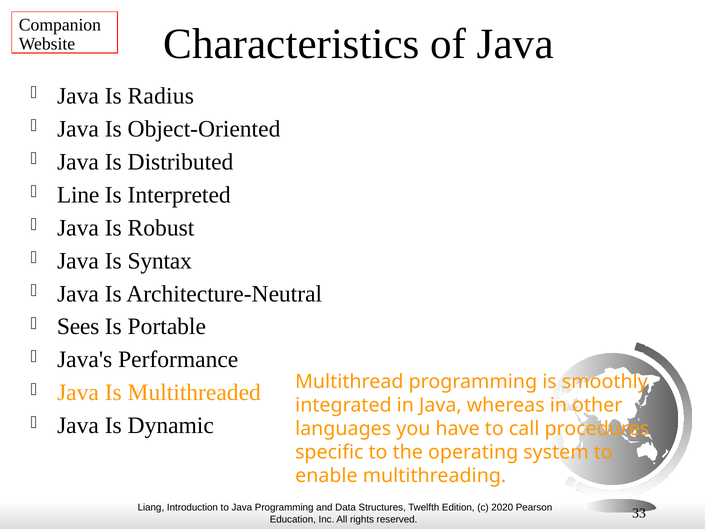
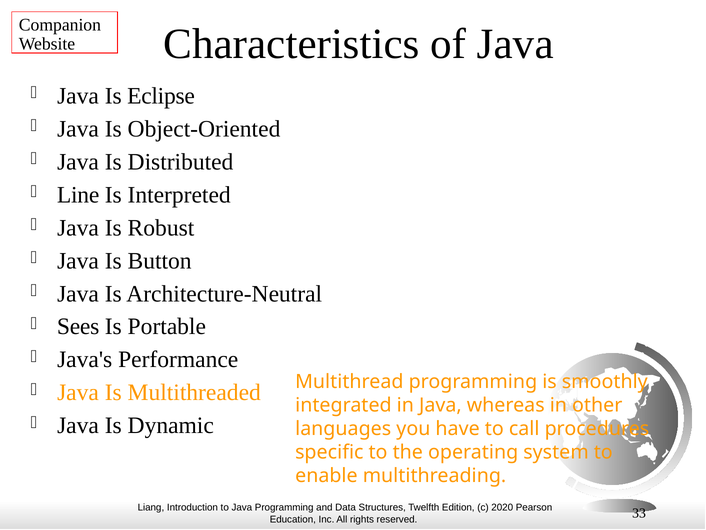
Radius: Radius -> Eclipse
Syntax: Syntax -> Button
